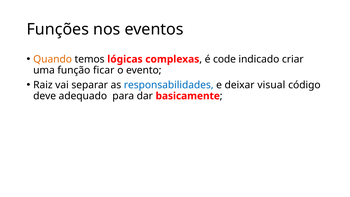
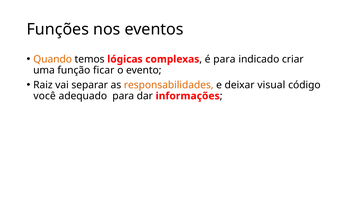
é code: code -> para
responsabilidades colour: blue -> orange
deve: deve -> você
basicamente: basicamente -> informações
